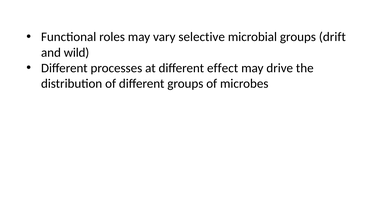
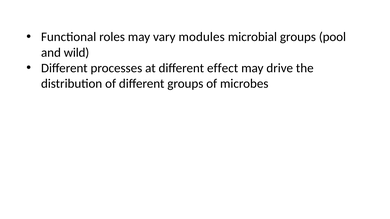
selective: selective -> modules
drift: drift -> pool
